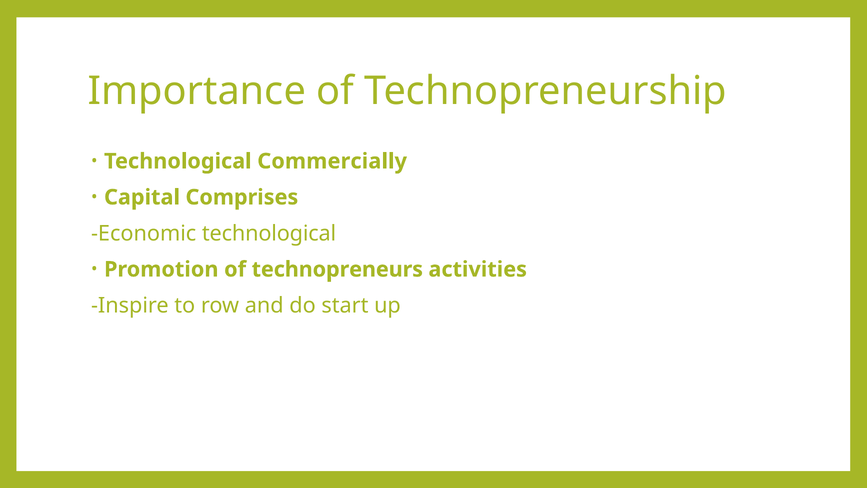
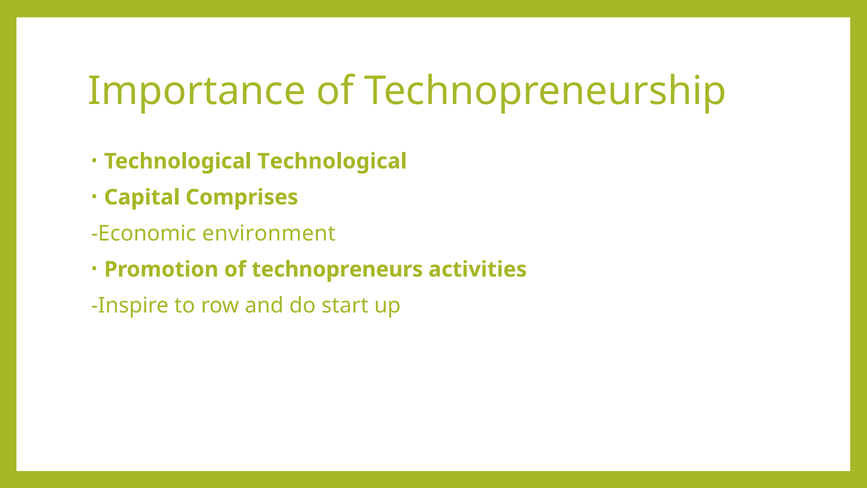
Technological Commercially: Commercially -> Technological
Economic technological: technological -> environment
